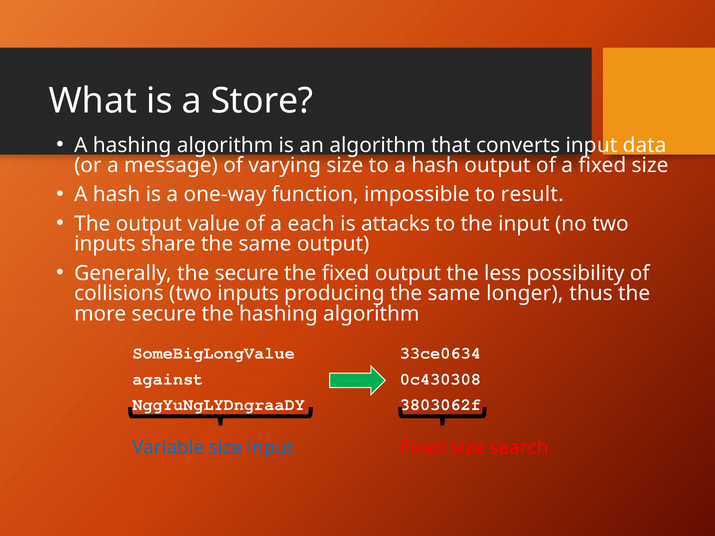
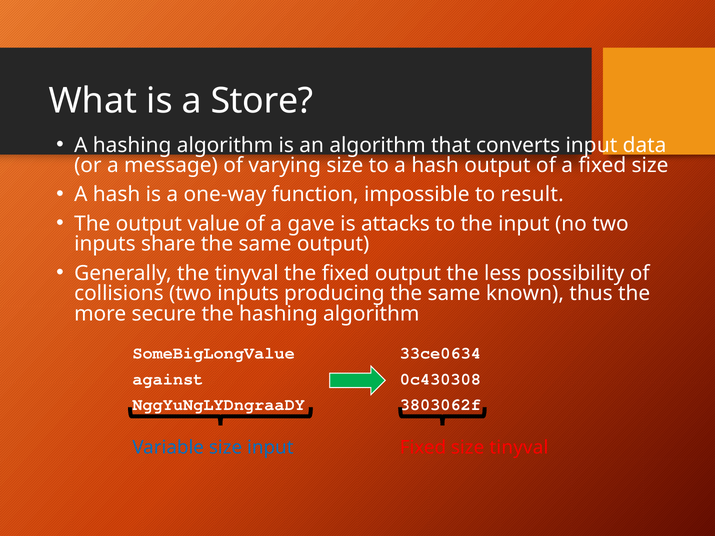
each: each -> gave
the secure: secure -> tinyval
longer: longer -> known
size search: search -> tinyval
